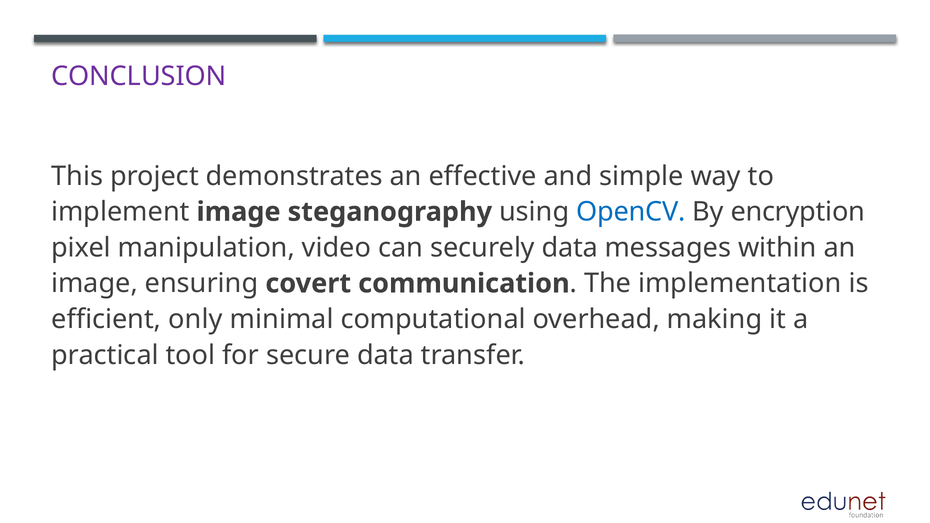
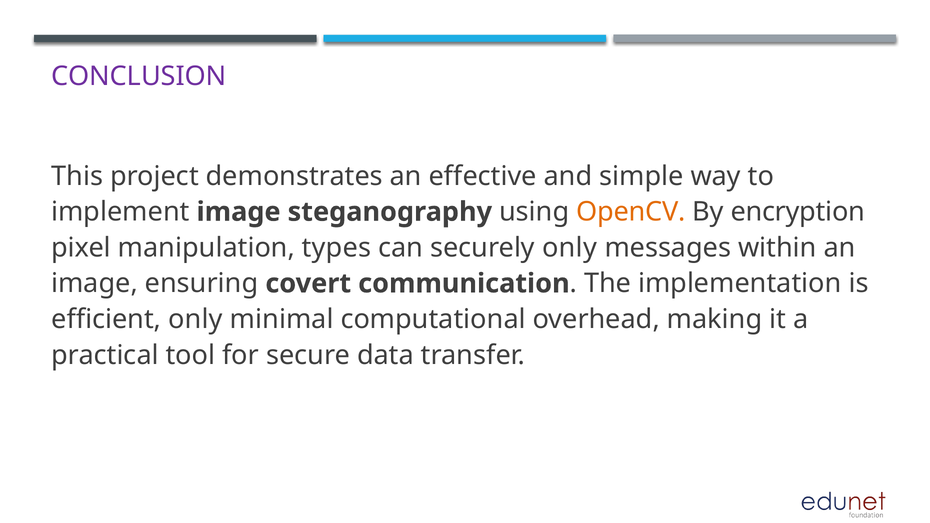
OpenCV colour: blue -> orange
video: video -> types
securely data: data -> only
